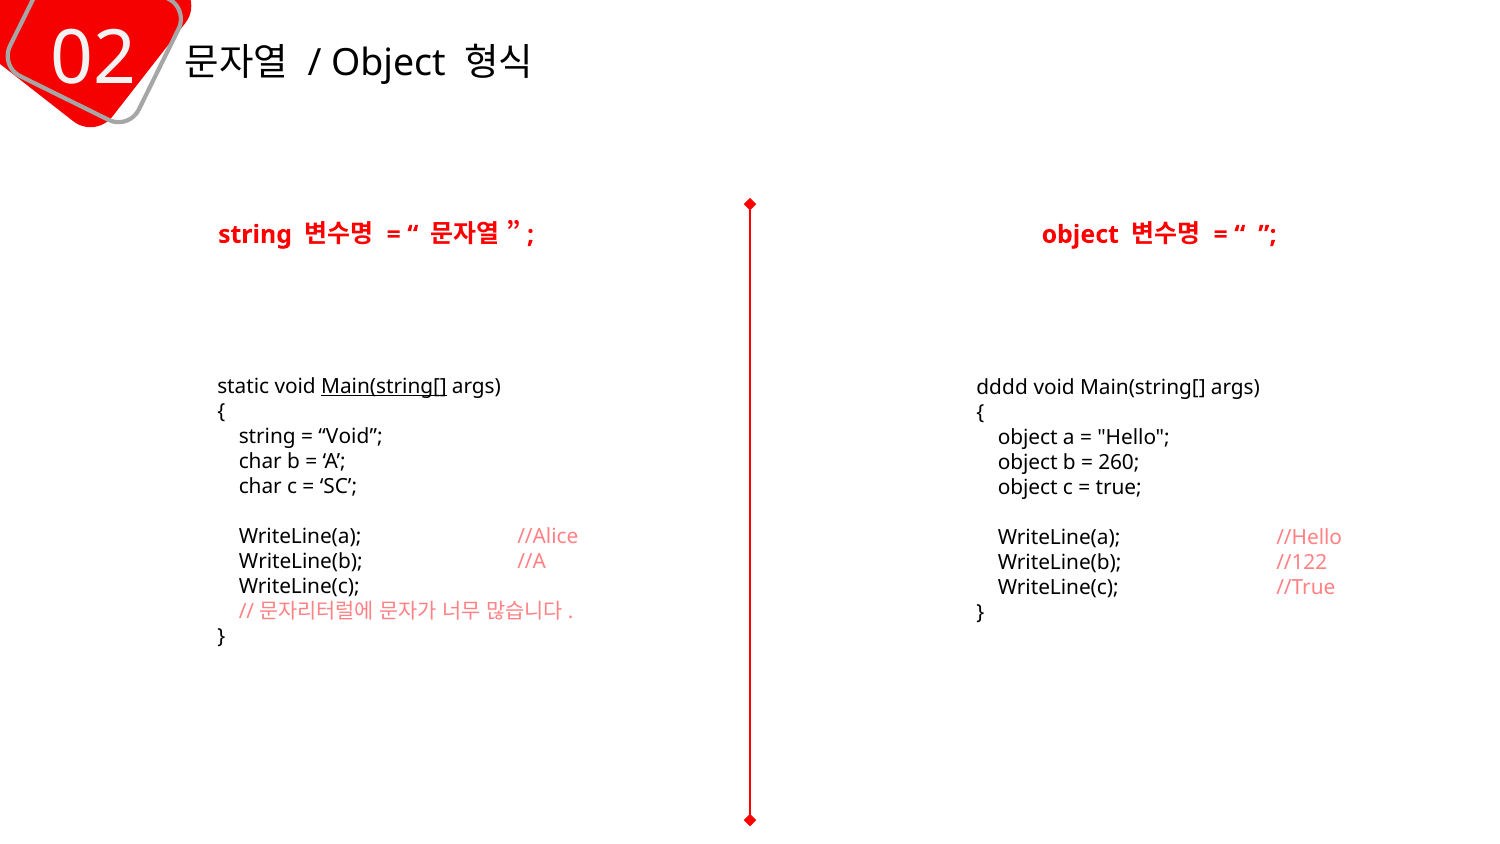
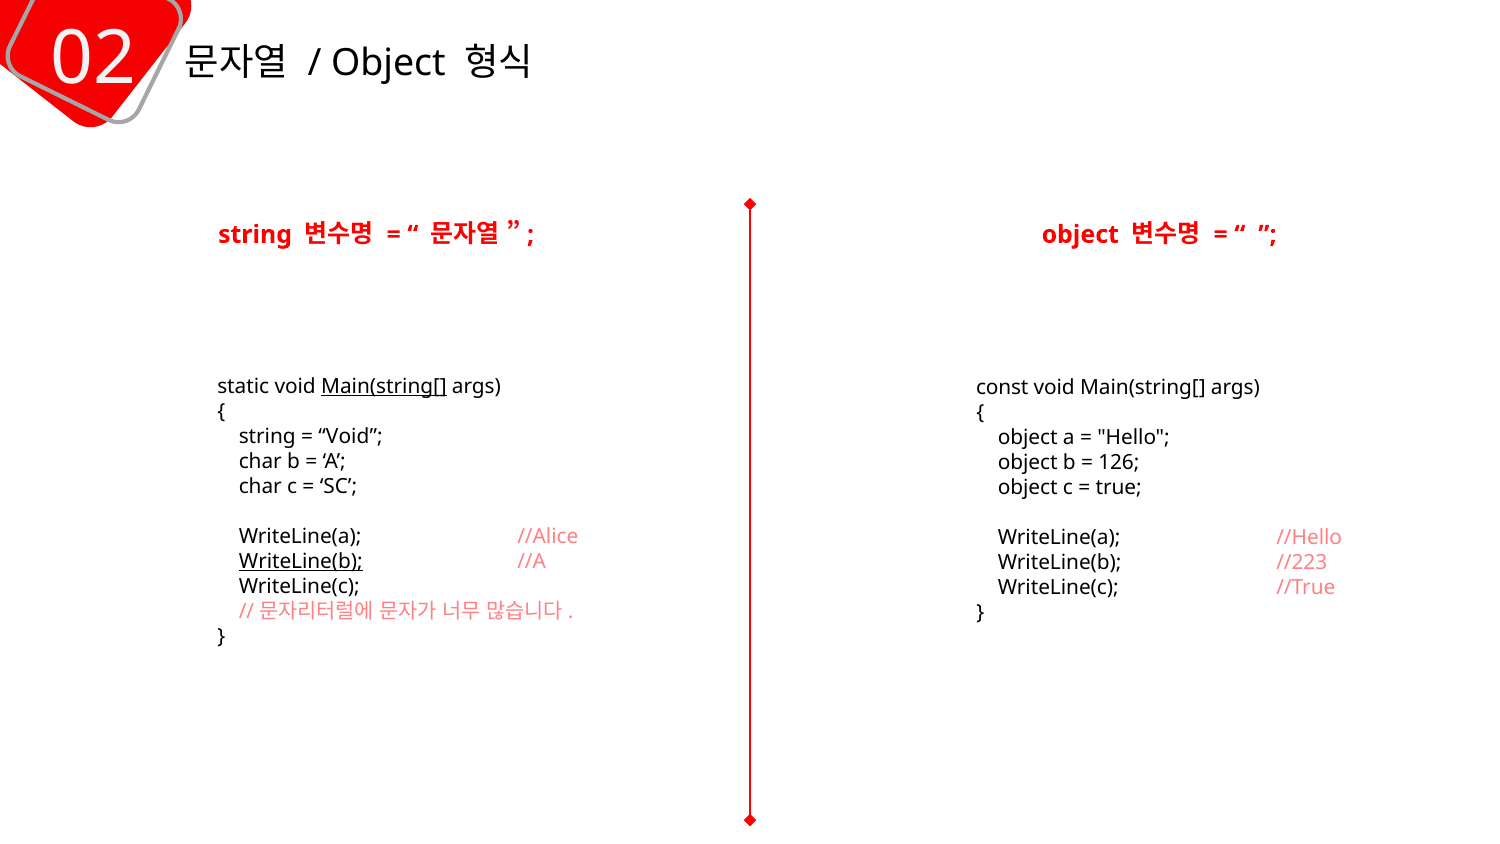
dddd: dddd -> const
260: 260 -> 126
WriteLine(b at (301, 562) underline: none -> present
//122: //122 -> //223
